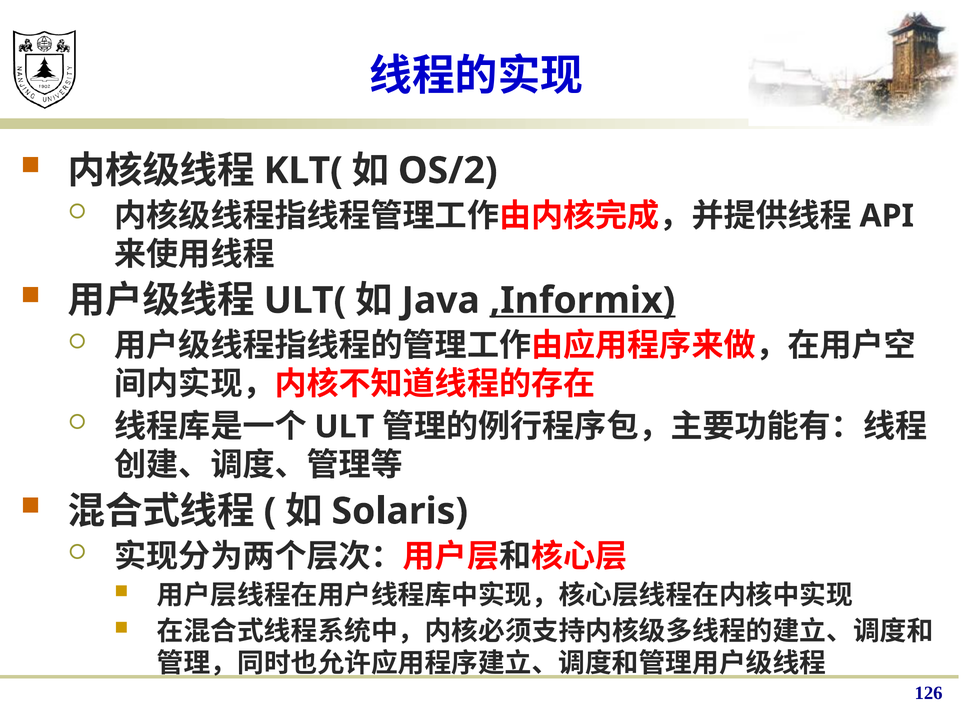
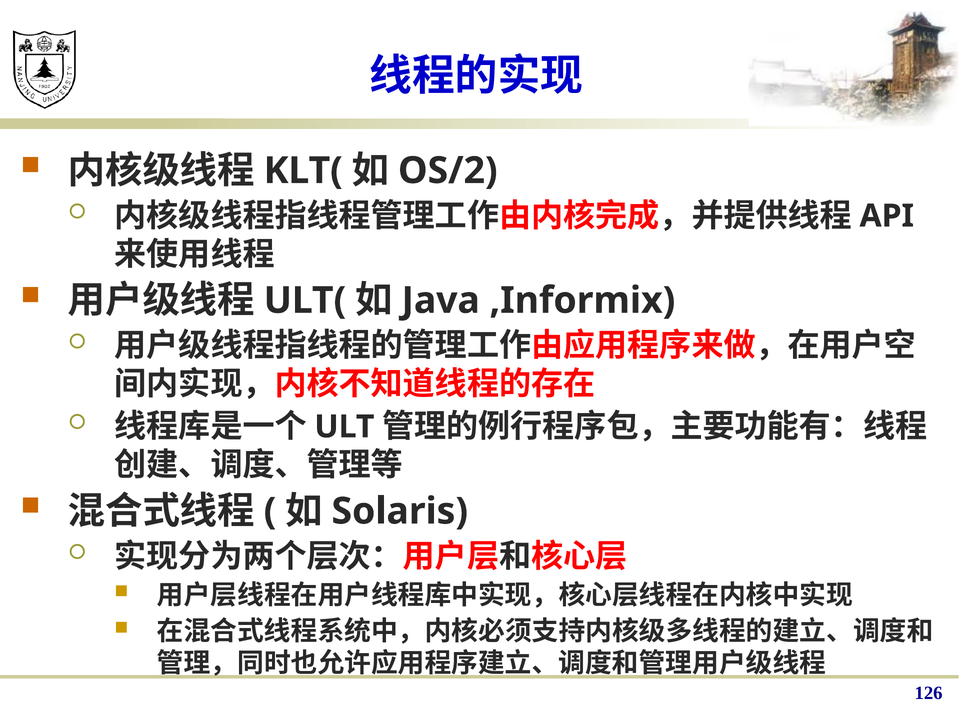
,Informix underline: present -> none
